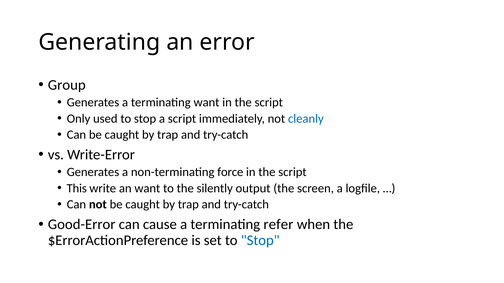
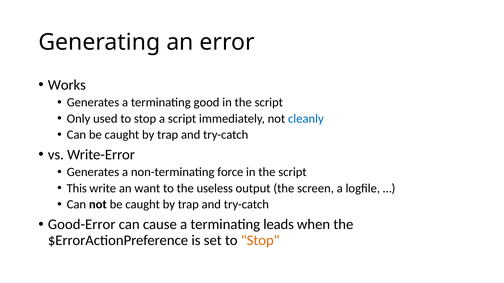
Group: Group -> Works
terminating want: want -> good
silently: silently -> useless
refer: refer -> leads
Stop at (260, 241) colour: blue -> orange
